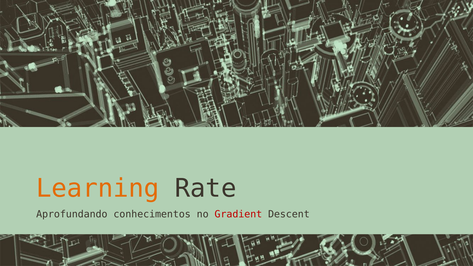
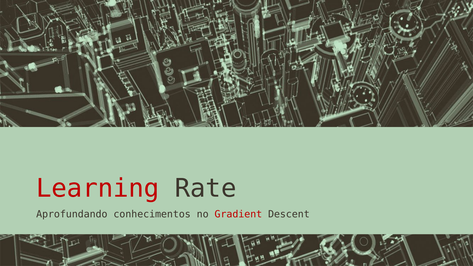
Learning colour: orange -> red
